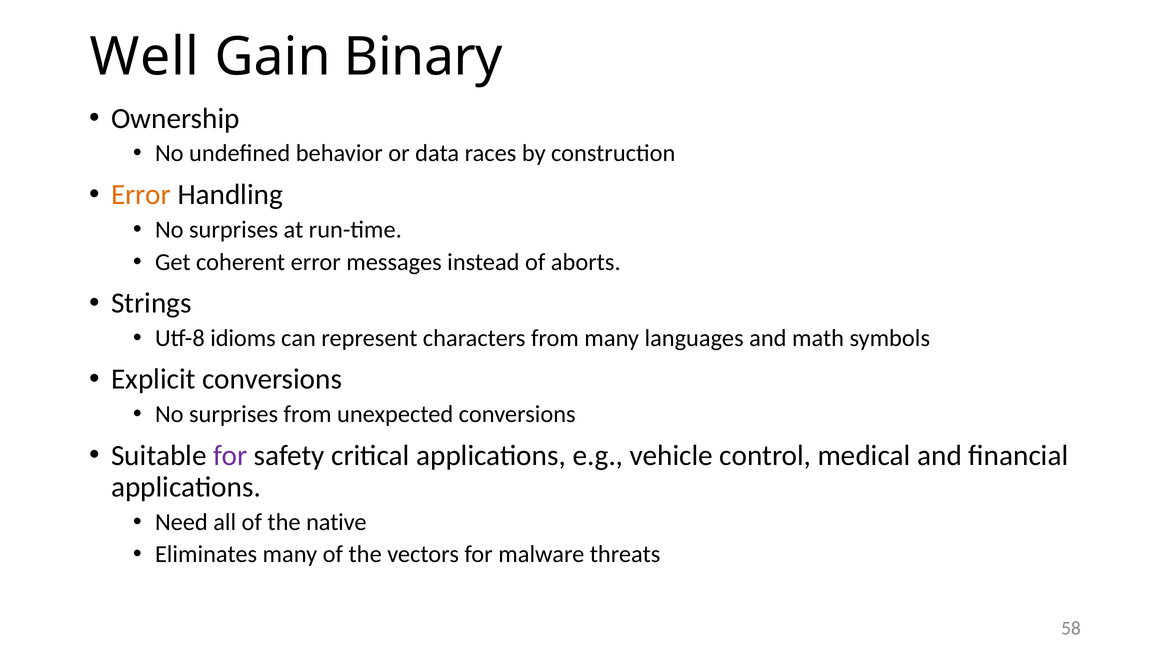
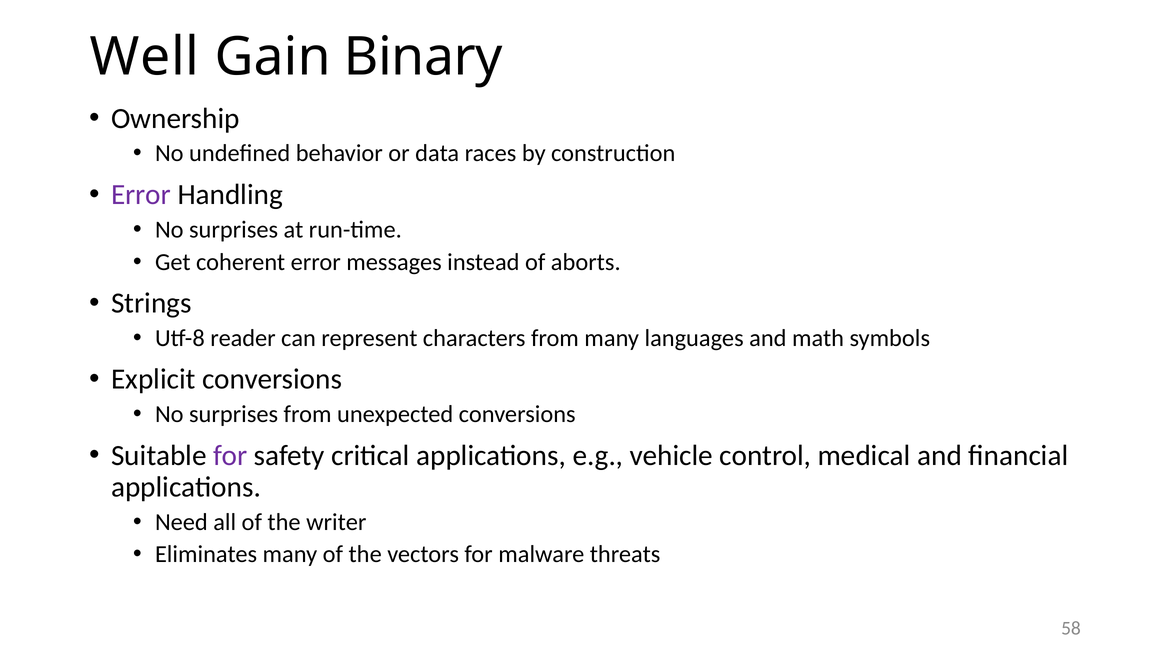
Error at (141, 195) colour: orange -> purple
idioms: idioms -> reader
native: native -> writer
